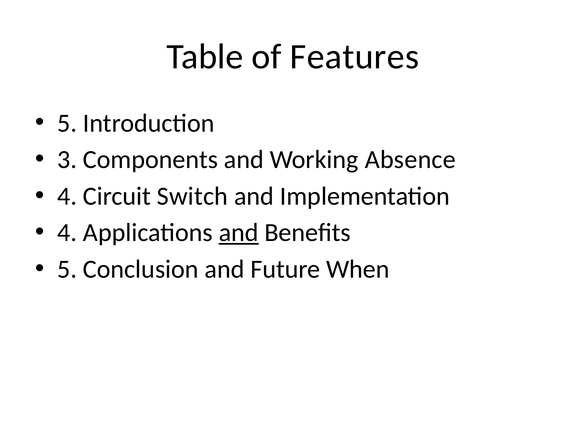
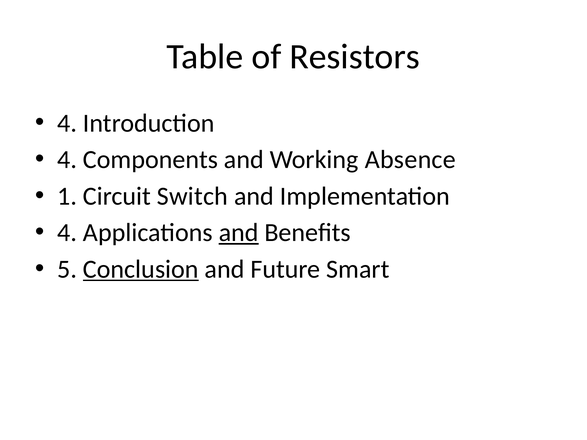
Features: Features -> Resistors
5 at (67, 123): 5 -> 4
3 at (67, 160): 3 -> 4
4 at (67, 196): 4 -> 1
Conclusion underline: none -> present
When: When -> Smart
